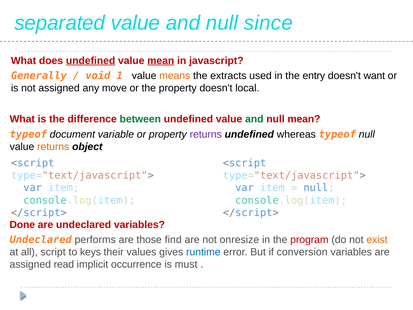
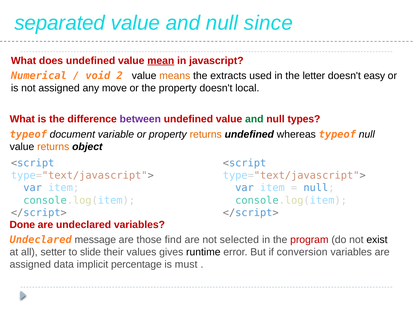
undefined at (91, 61) underline: present -> none
Generally: Generally -> Numerical
1: 1 -> 2
entry: entry -> letter
want: want -> easy
between colour: green -> purple
null mean: mean -> types
returns at (206, 134) colour: purple -> orange
performs: performs -> message
onresize: onresize -> selected
exist colour: orange -> black
script: script -> setter
keys: keys -> slide
runtime colour: blue -> black
read: read -> data
occurrence: occurrence -> percentage
